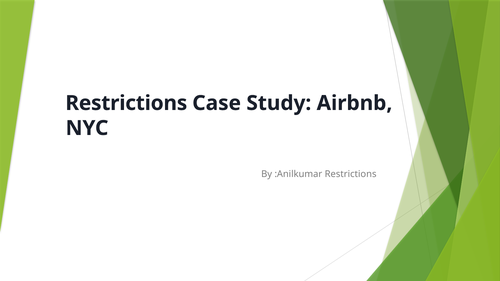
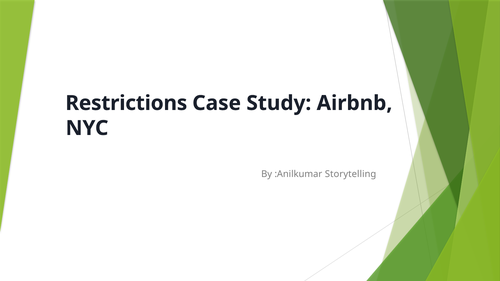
:Anilkumar Restrictions: Restrictions -> Storytelling
